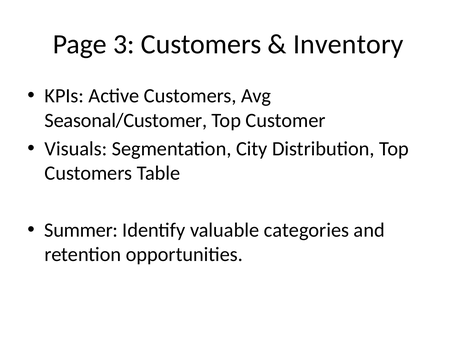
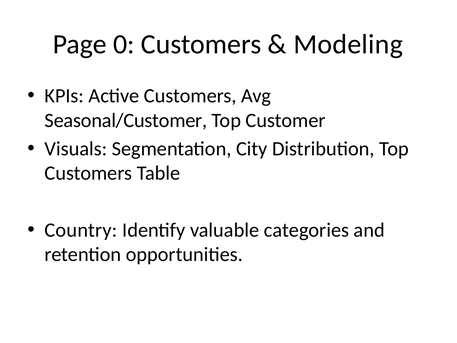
3: 3 -> 0
Inventory: Inventory -> Modeling
Summer: Summer -> Country
